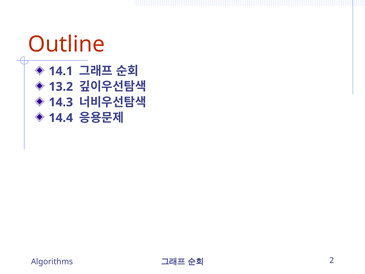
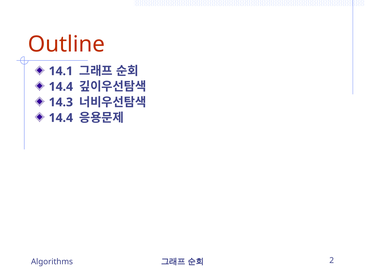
13.2 at (61, 87): 13.2 -> 14.4
